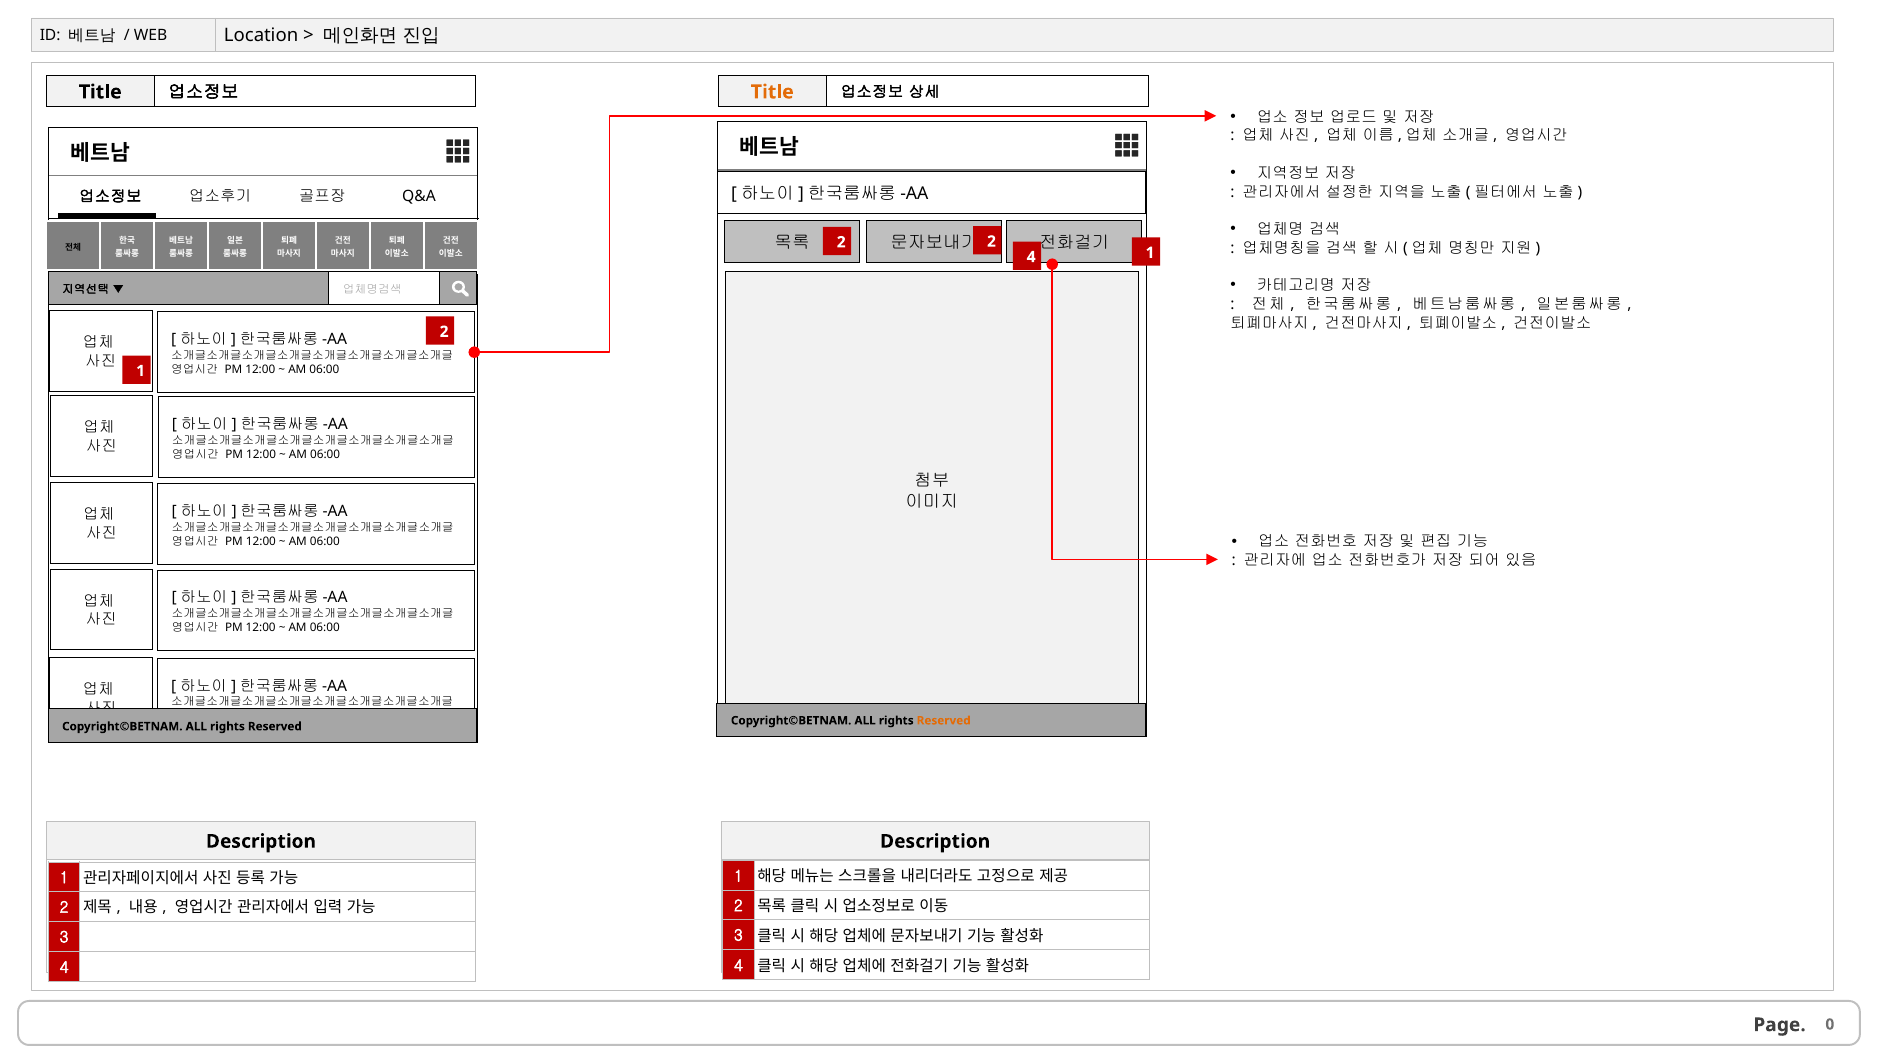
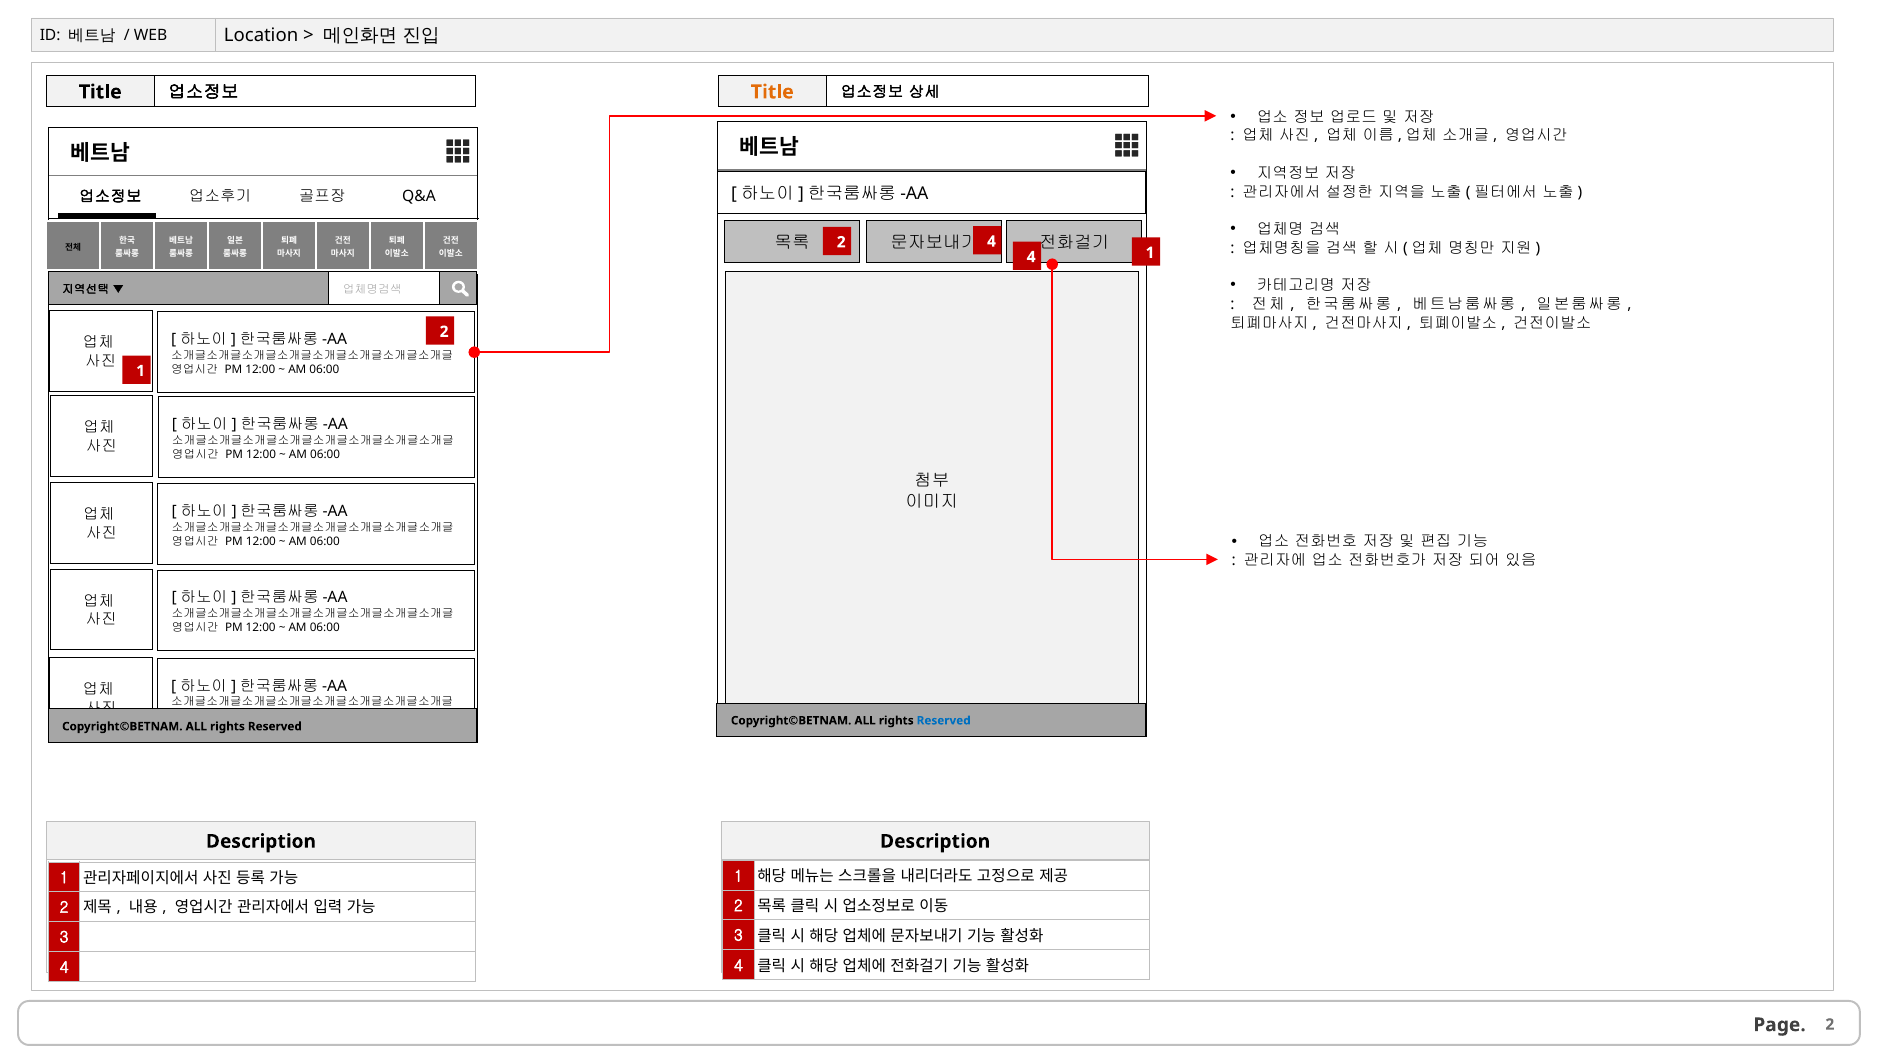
2 2: 2 -> 4
Reserved at (944, 721) colour: orange -> blue
0 at (1830, 1025): 0 -> 2
